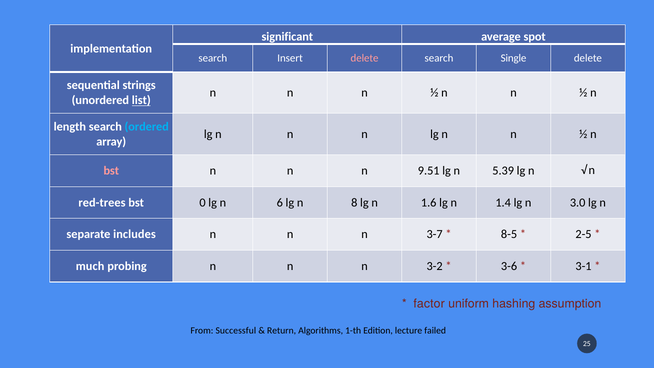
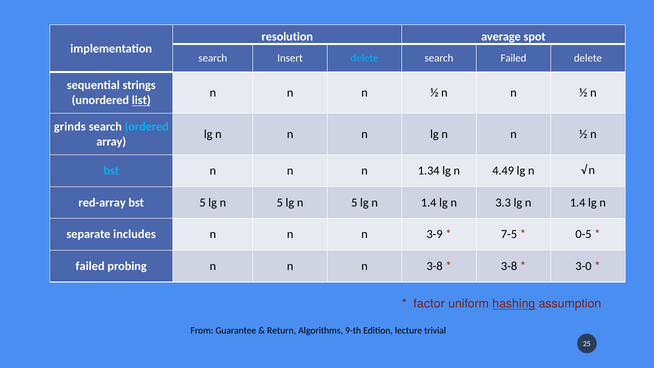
significant: significant -> resolution
delete at (365, 58) colour: pink -> light blue
search Single: Single -> Failed
length: length -> grinds
bst at (111, 171) colour: pink -> light blue
9.51: 9.51 -> 1.34
5.39: 5.39 -> 4.49
red-trees: red-trees -> red-array
bst 0: 0 -> 5
6 at (280, 203): 6 -> 5
8 at (354, 203): 8 -> 5
1.6 at (429, 203): 1.6 -> 1.4
1.4: 1.4 -> 3.3
3.0 at (578, 203): 3.0 -> 1.4
3-7: 3-7 -> 3-9
8-5: 8-5 -> 7-5
2-5: 2-5 -> 0-5
much at (90, 266): much -> failed
n 3-2: 3-2 -> 3-8
3-6 at (509, 266): 3-6 -> 3-8
3-1: 3-1 -> 3-0
hashing underline: none -> present
Successful: Successful -> Guarantee
1-th: 1-th -> 9-th
failed: failed -> trivial
